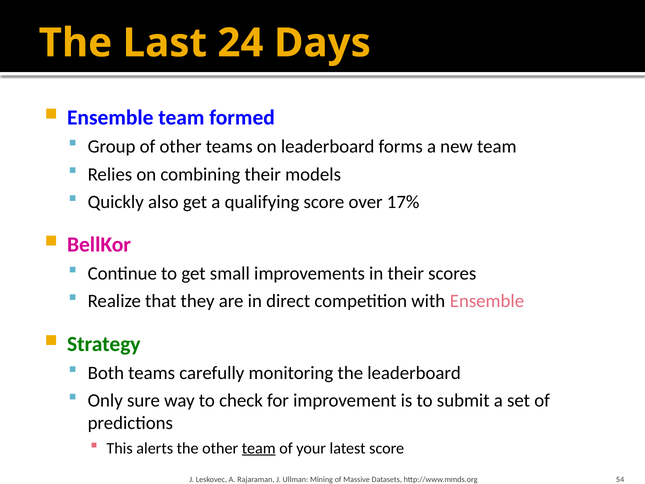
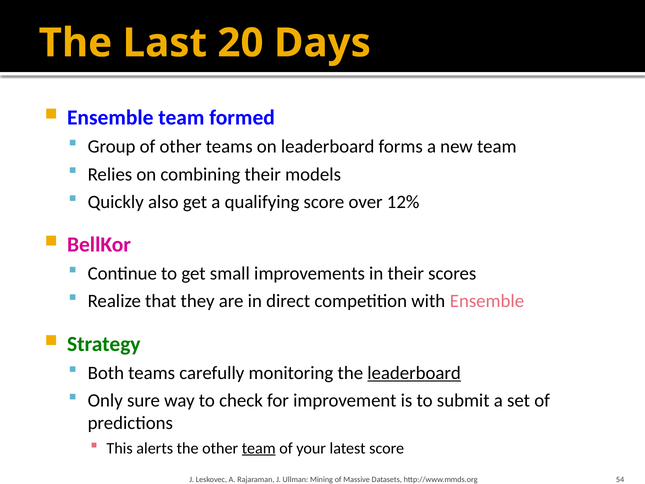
24: 24 -> 20
17%: 17% -> 12%
leaderboard at (414, 373) underline: none -> present
